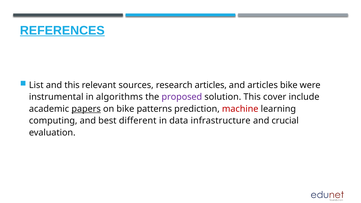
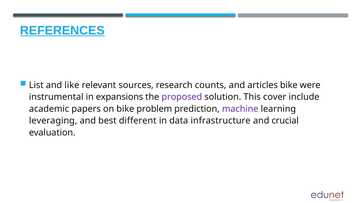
and this: this -> like
research articles: articles -> counts
algorithms: algorithms -> expansions
papers underline: present -> none
patterns: patterns -> problem
machine colour: red -> purple
computing: computing -> leveraging
